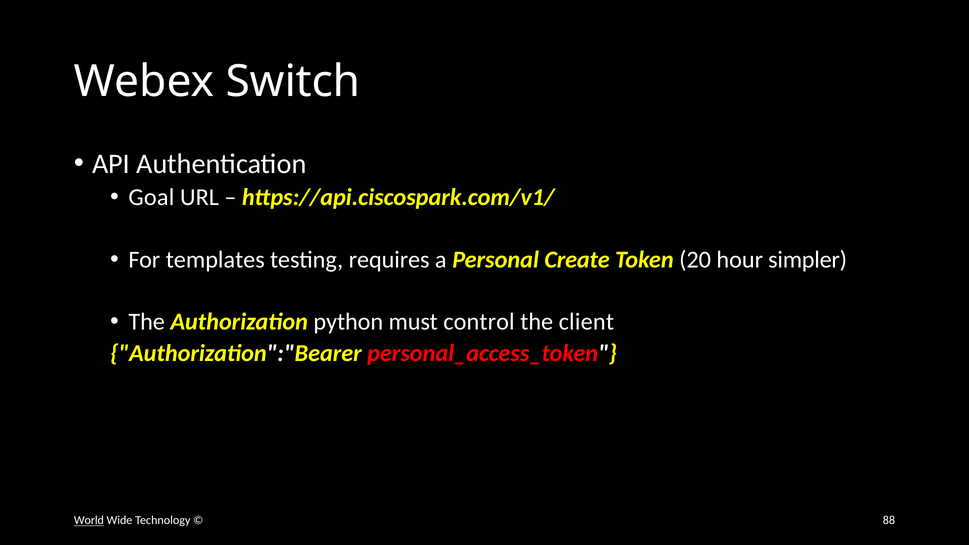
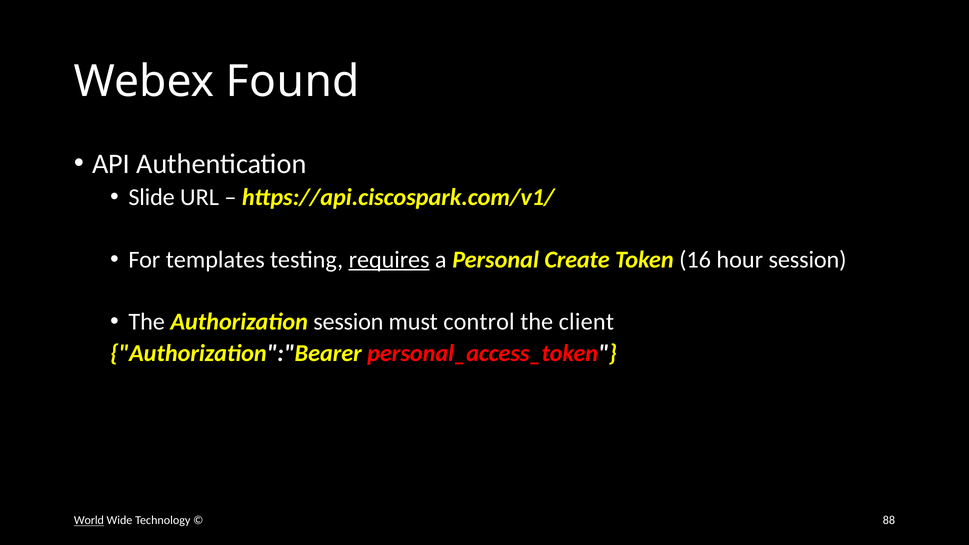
Switch: Switch -> Found
Goal: Goal -> Slide
requires underline: none -> present
20: 20 -> 16
hour simpler: simpler -> session
Authorization python: python -> session
